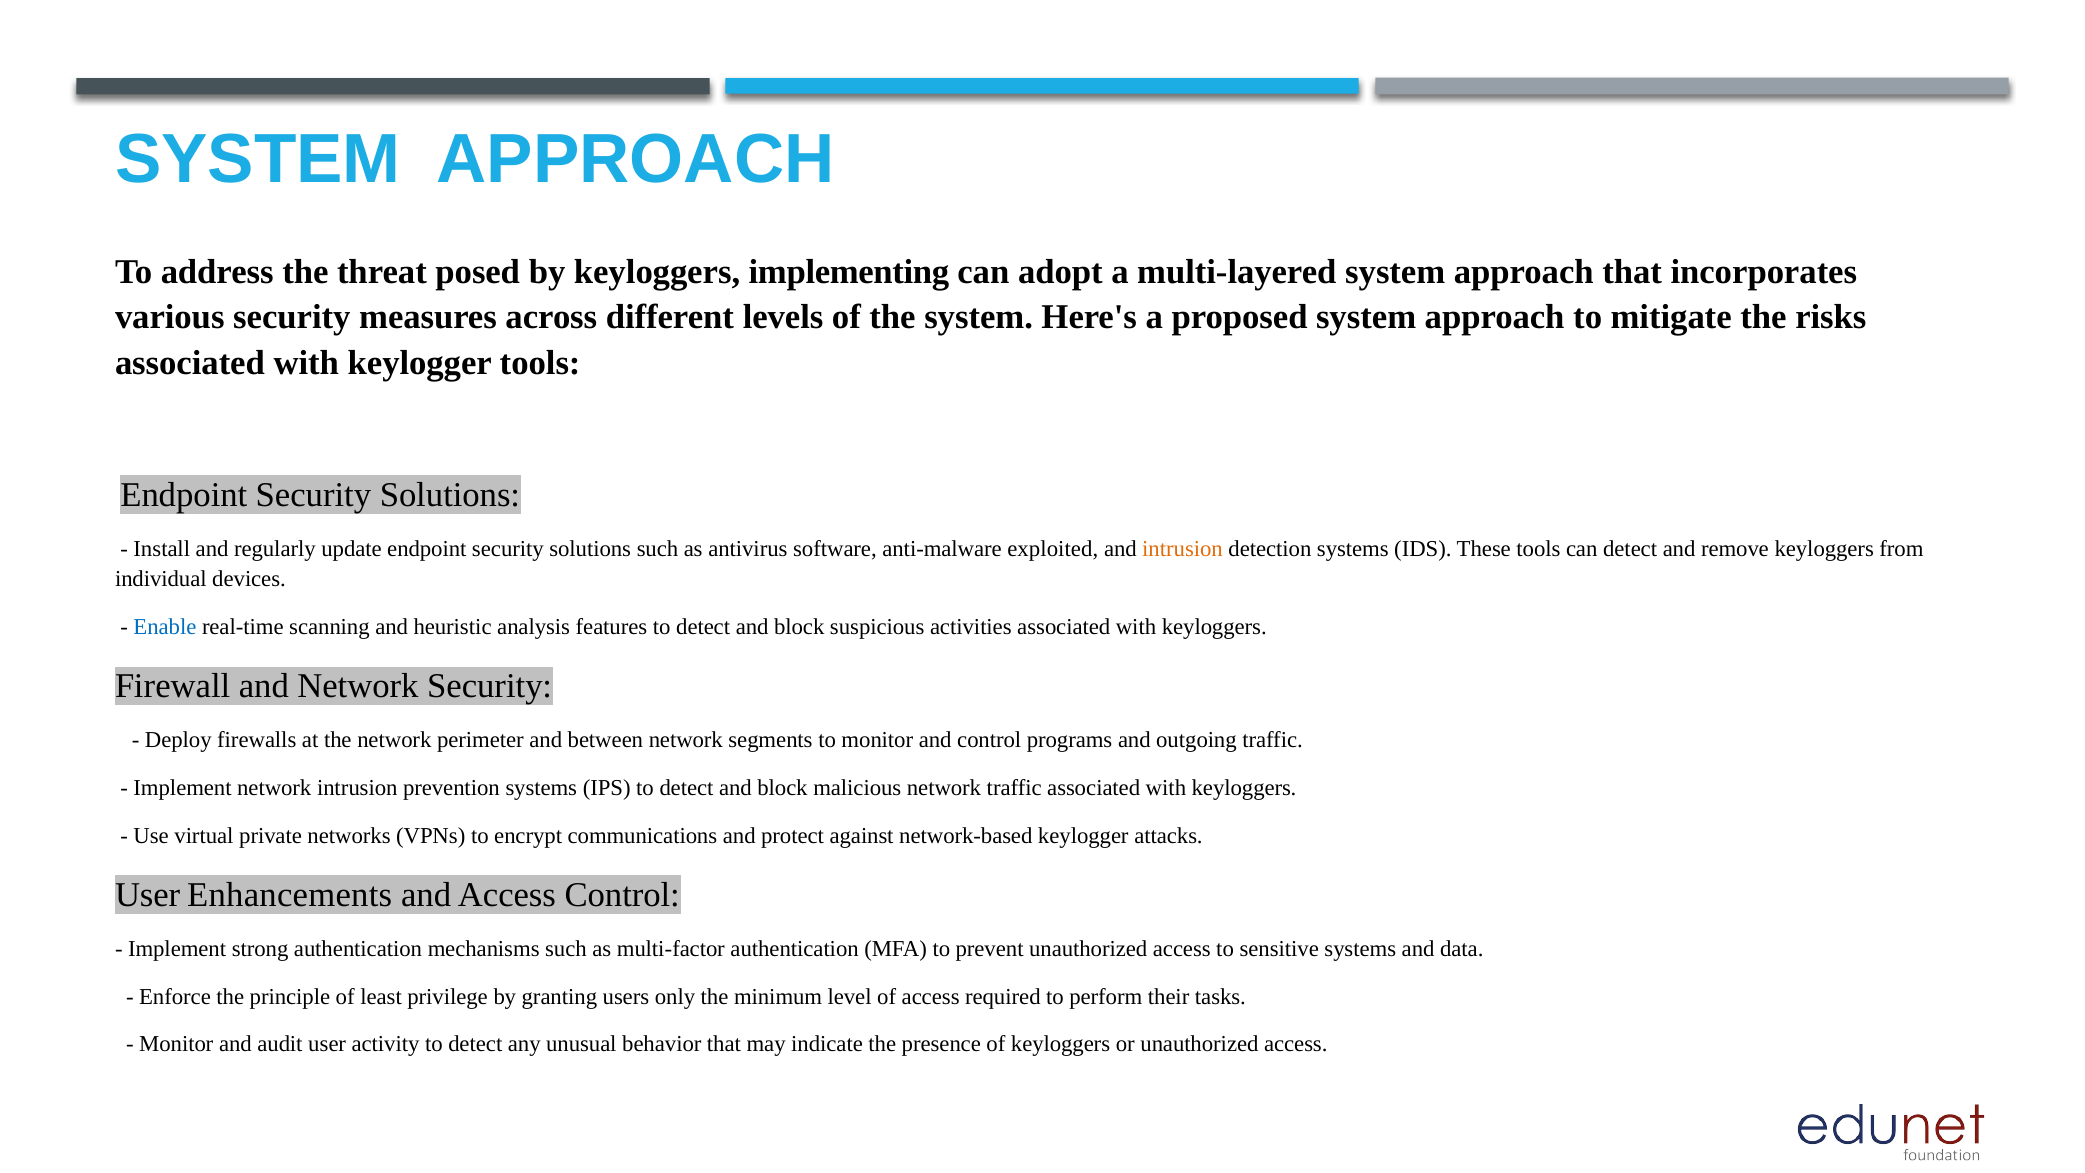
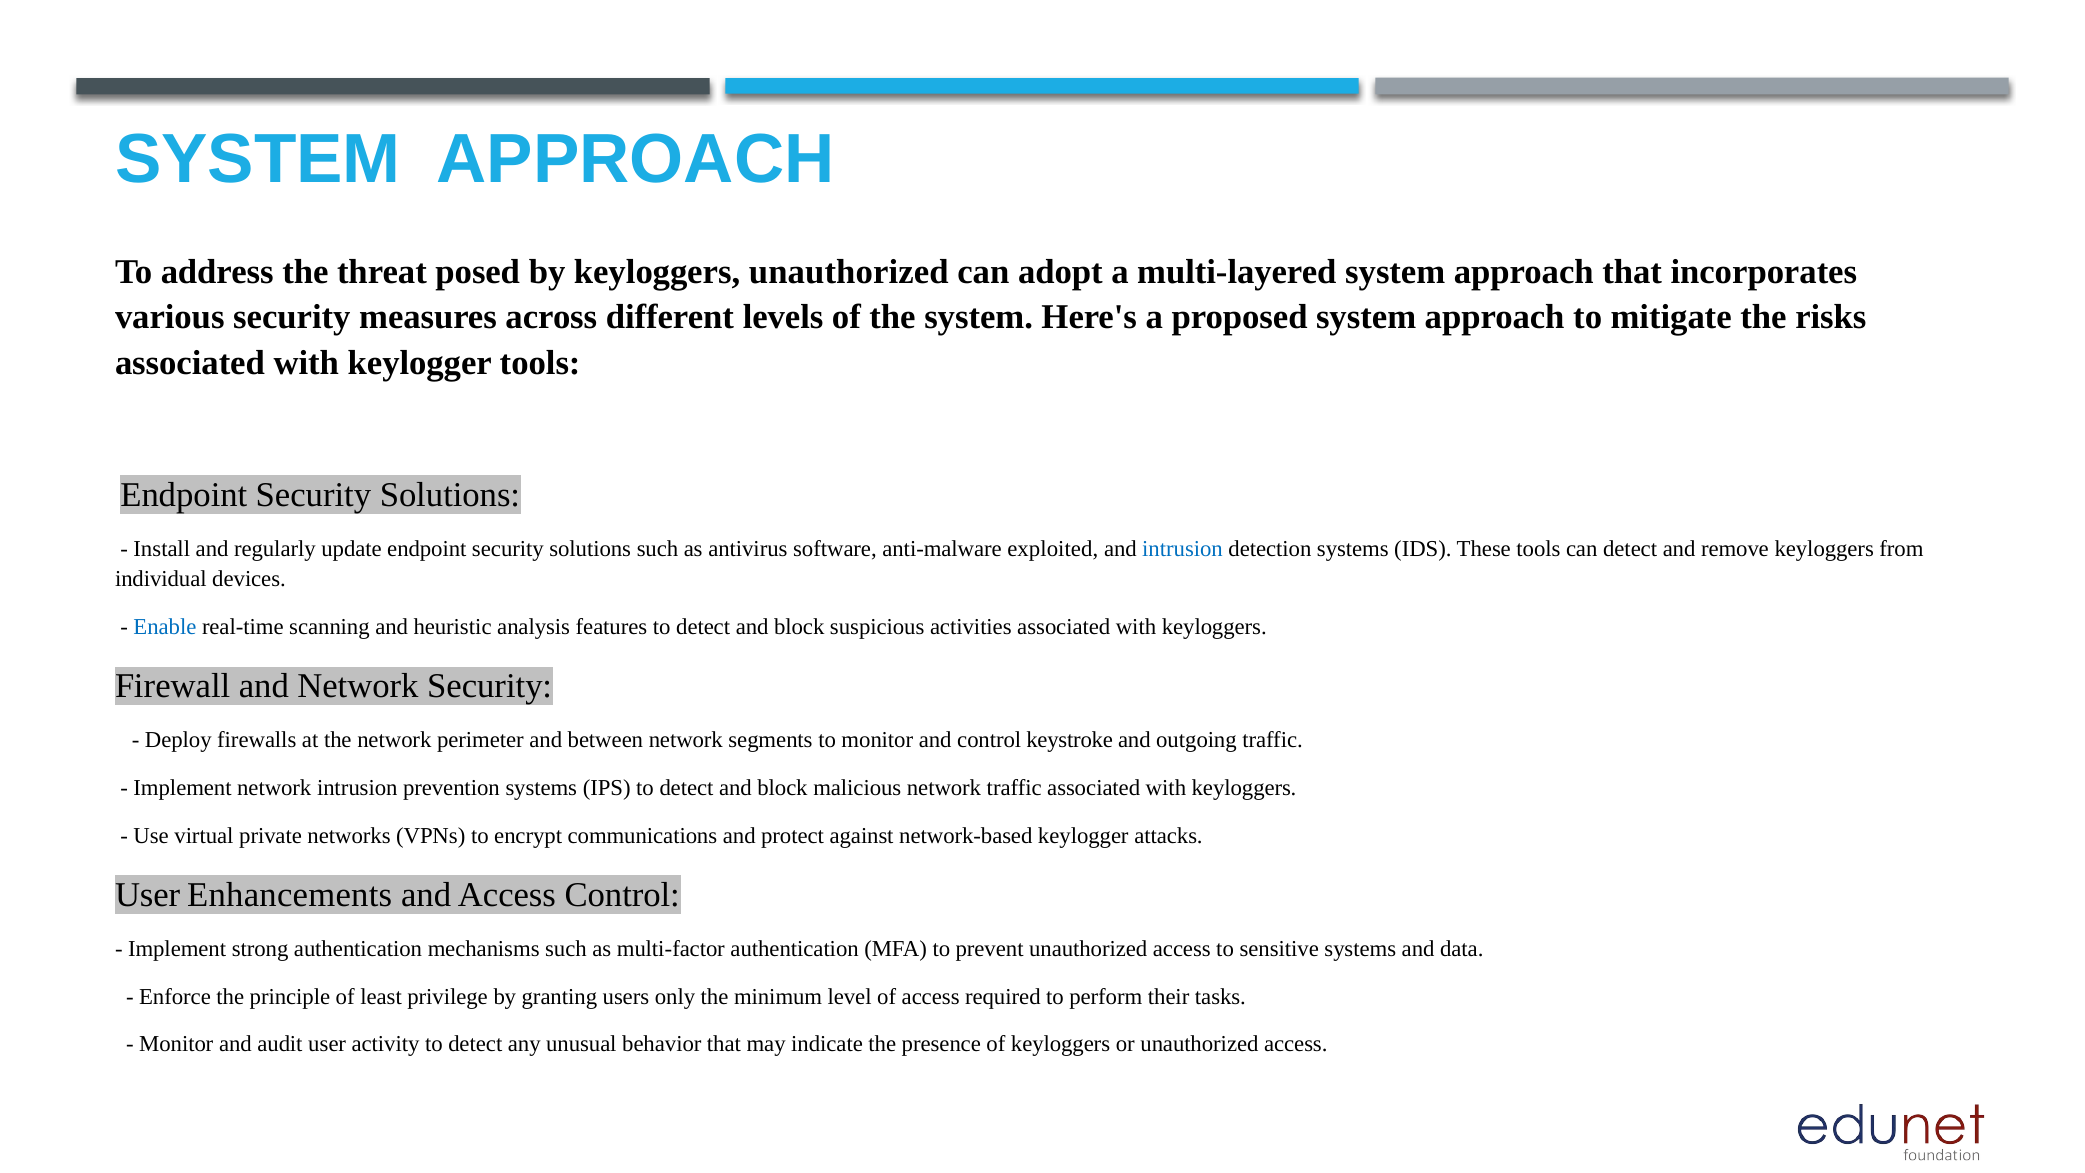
keyloggers implementing: implementing -> unauthorized
intrusion at (1183, 549) colour: orange -> blue
programs: programs -> keystroke
